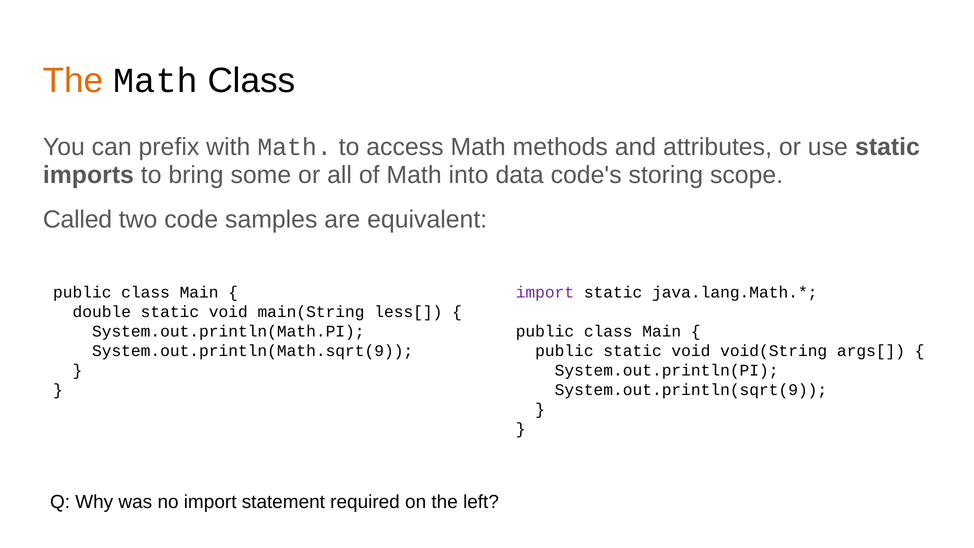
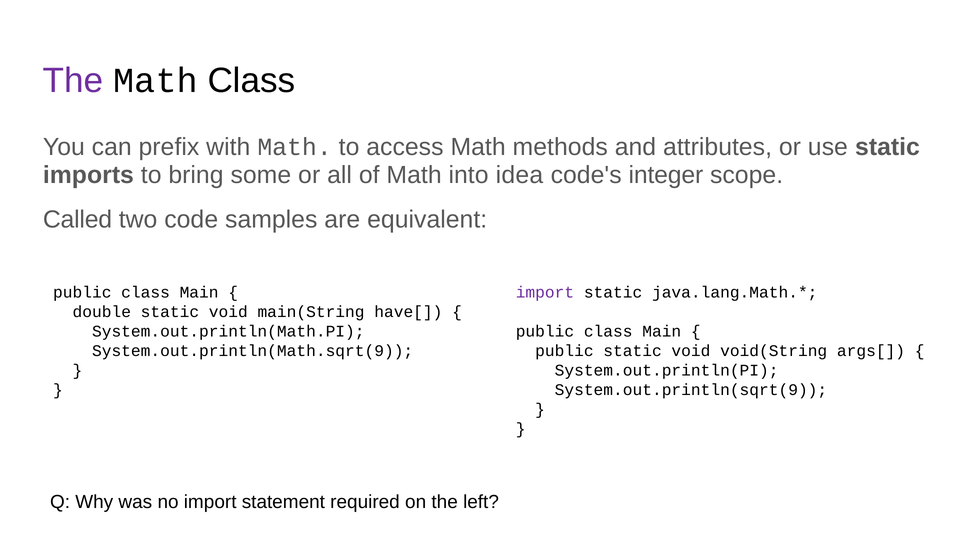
The at (73, 81) colour: orange -> purple
data: data -> idea
storing: storing -> integer
less[: less[ -> have[
